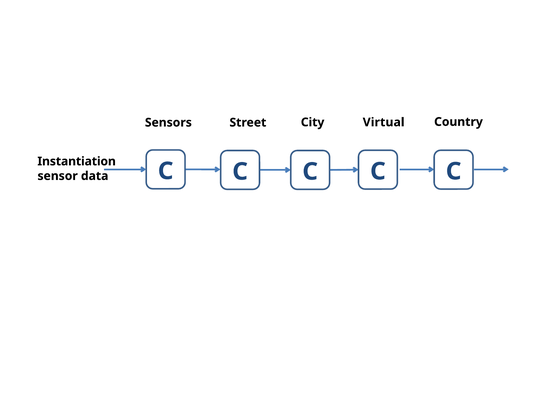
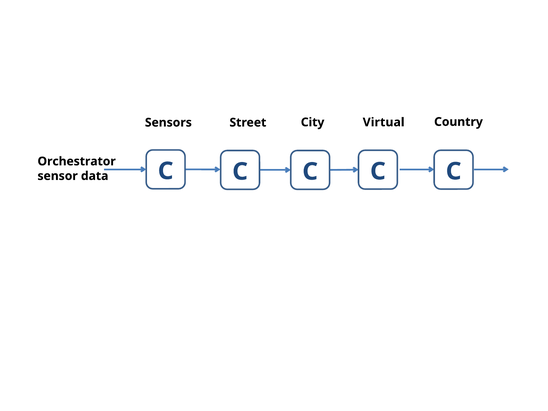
Instantiation: Instantiation -> Orchestrator
